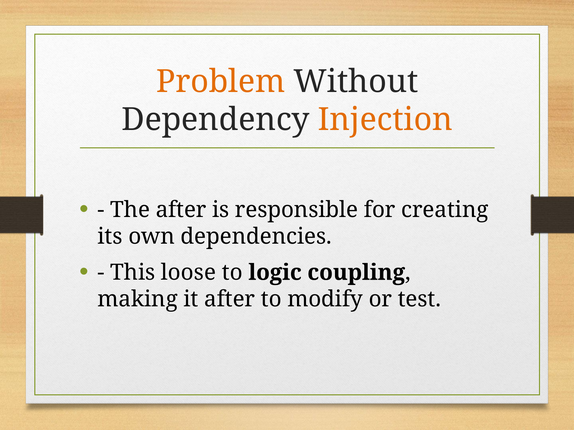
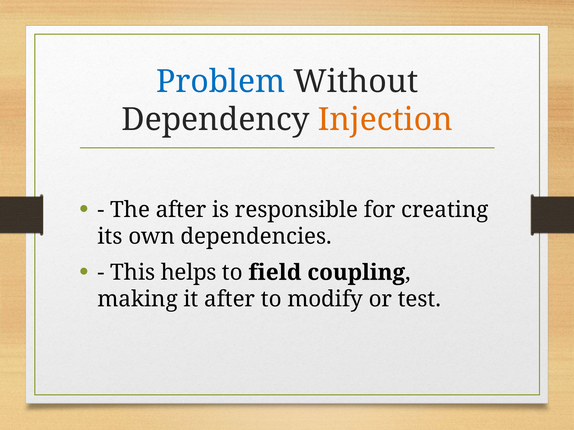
Problem colour: orange -> blue
loose: loose -> helps
logic: logic -> field
